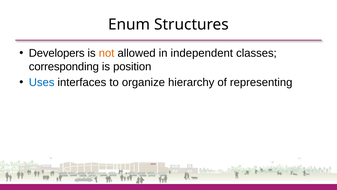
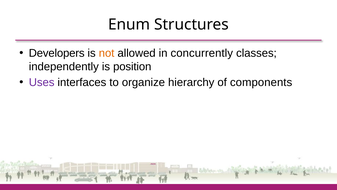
independent: independent -> concurrently
corresponding: corresponding -> independently
Uses colour: blue -> purple
representing: representing -> components
